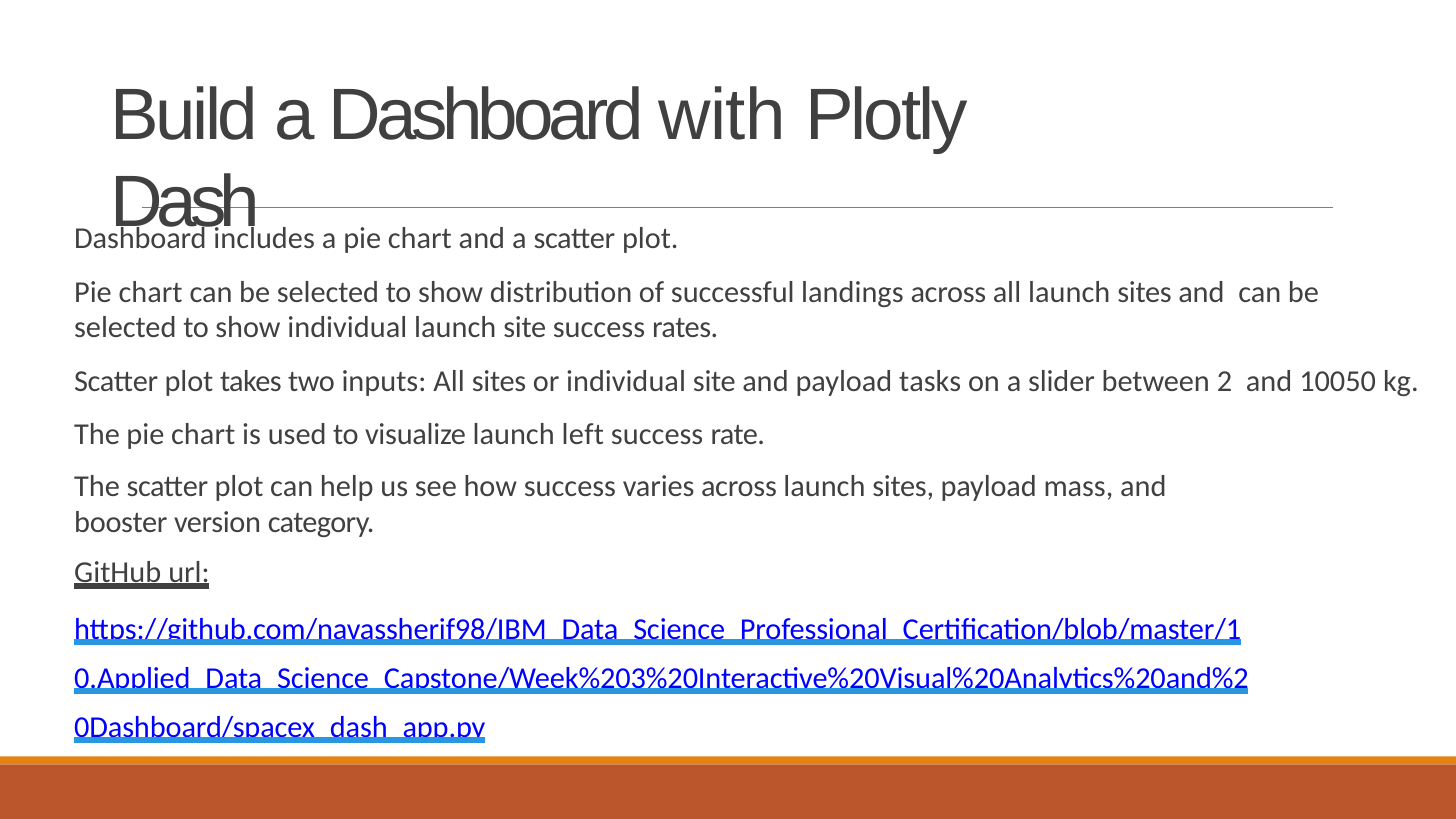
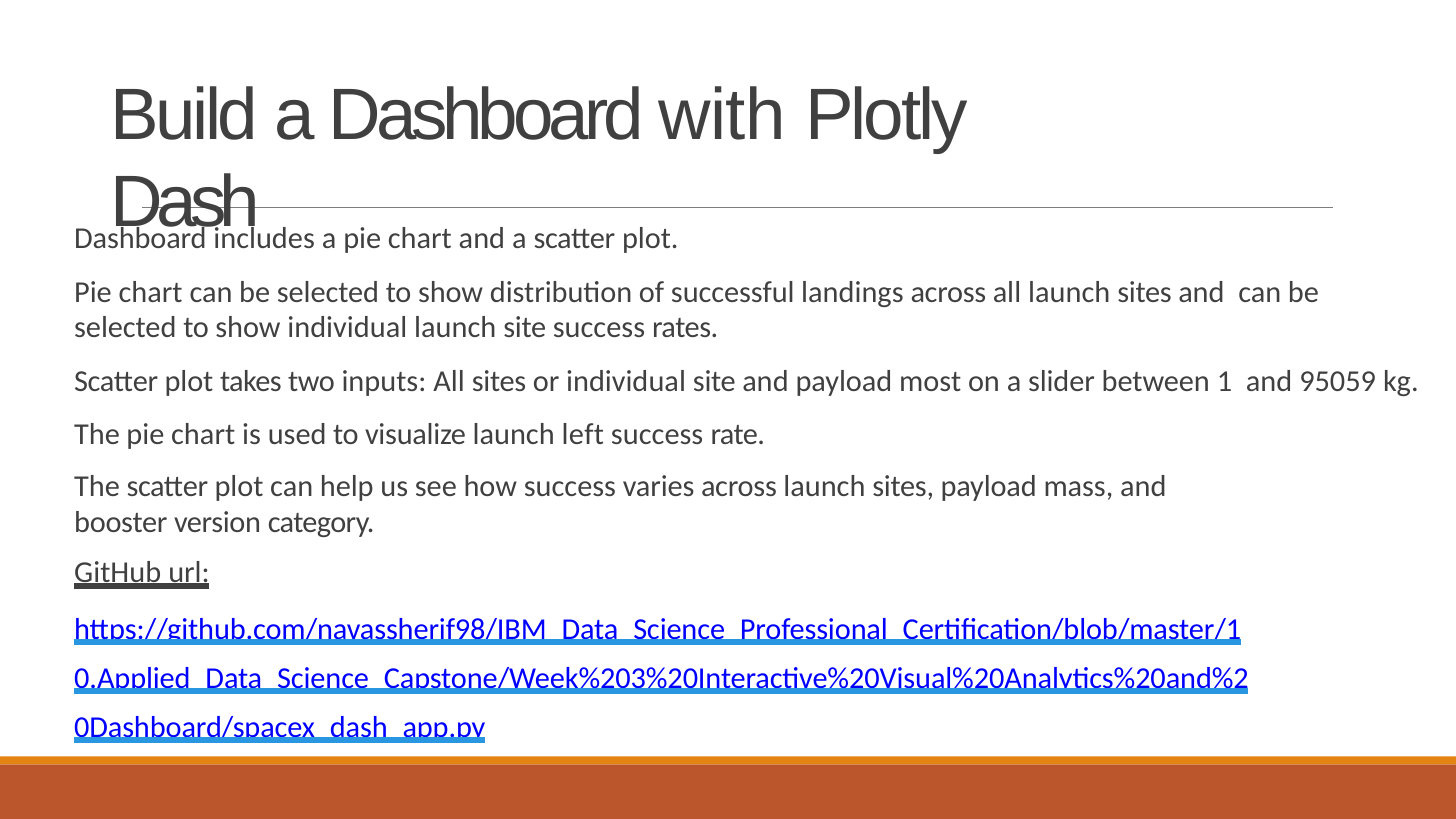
tasks: tasks -> most
2: 2 -> 1
10050: 10050 -> 95059
